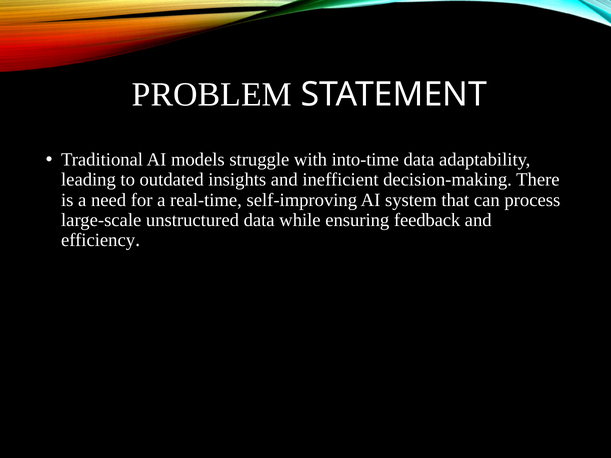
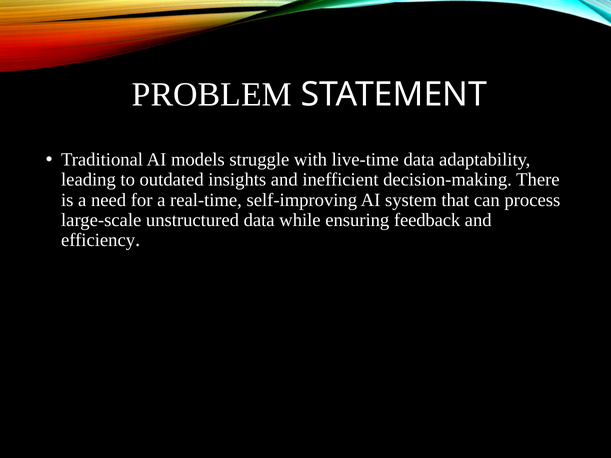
into-time: into-time -> live-time
